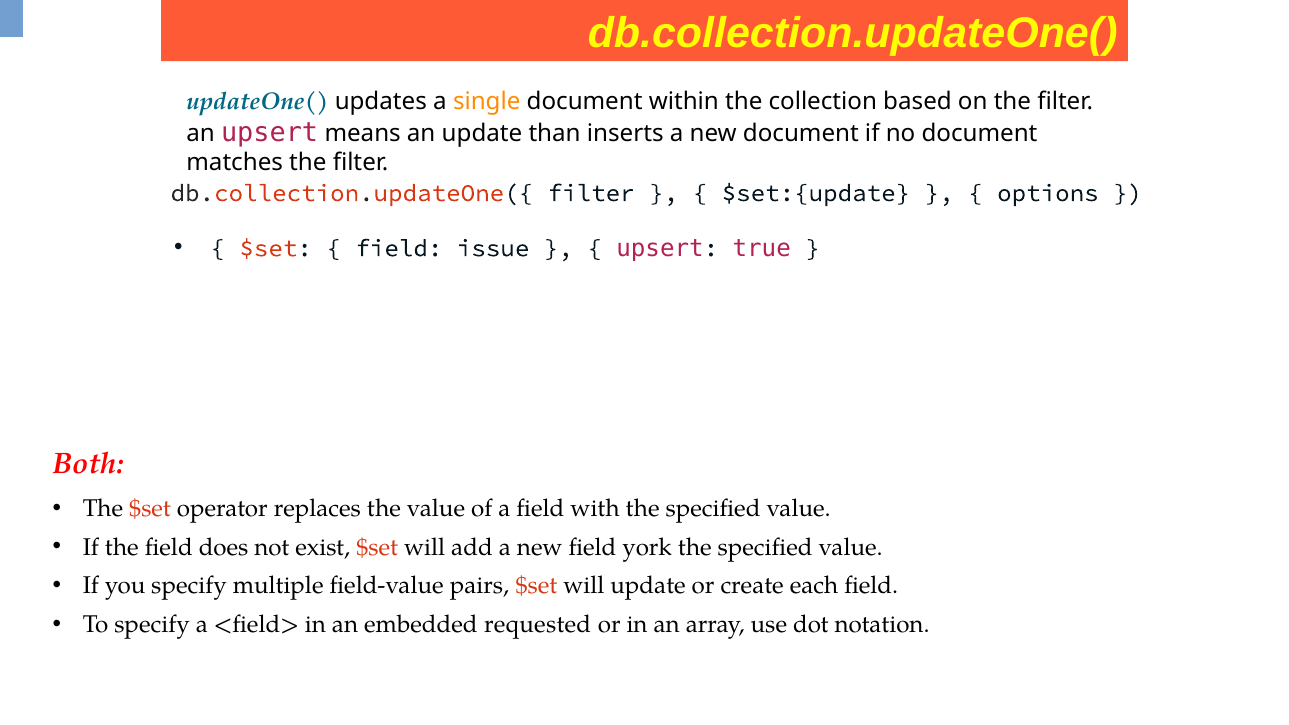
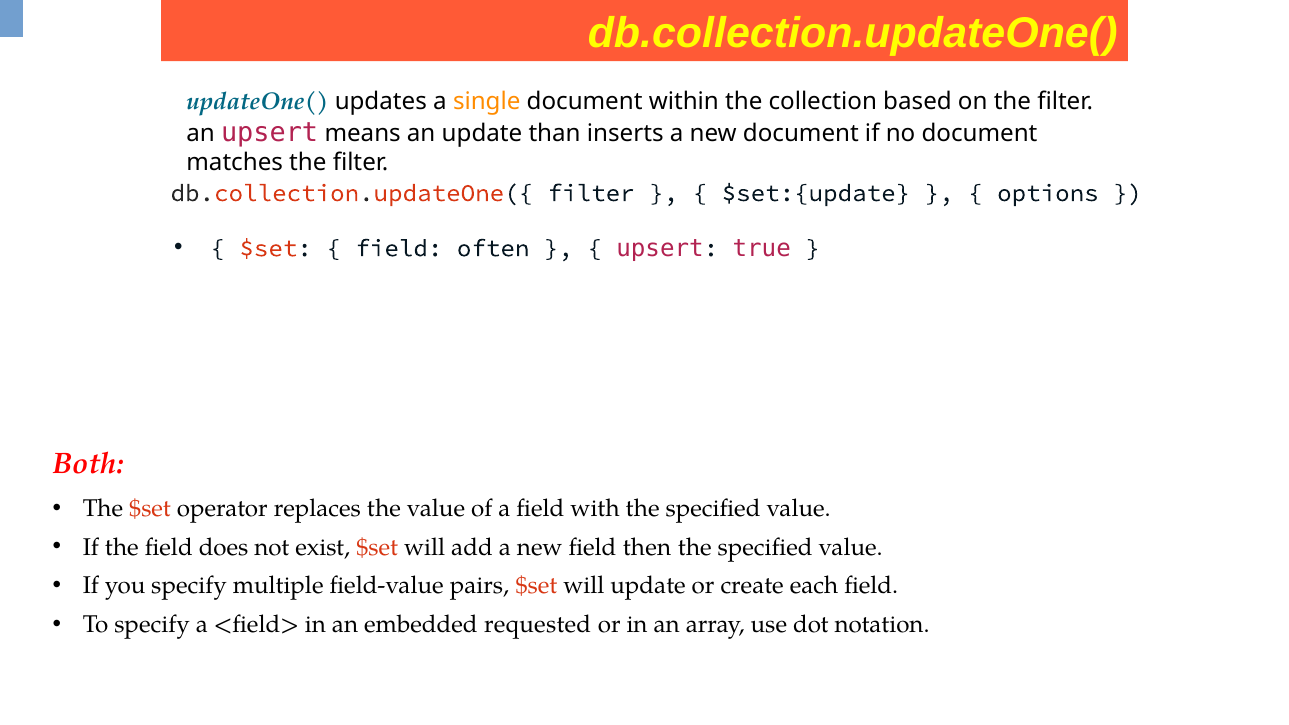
issue: issue -> often
york: york -> then
